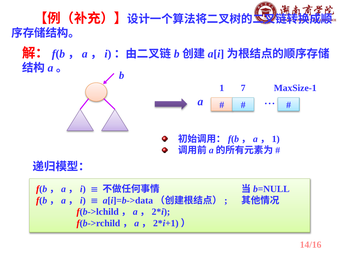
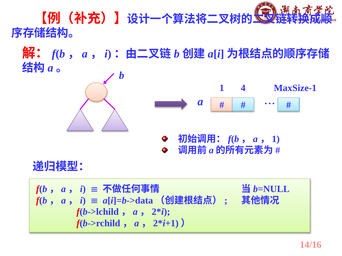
7: 7 -> 4
